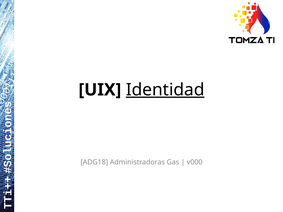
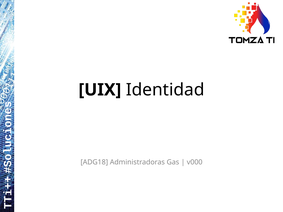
Identidad underline: present -> none
